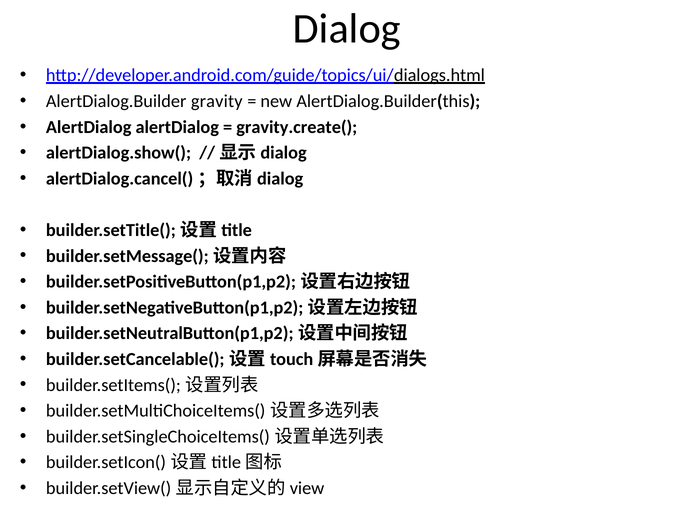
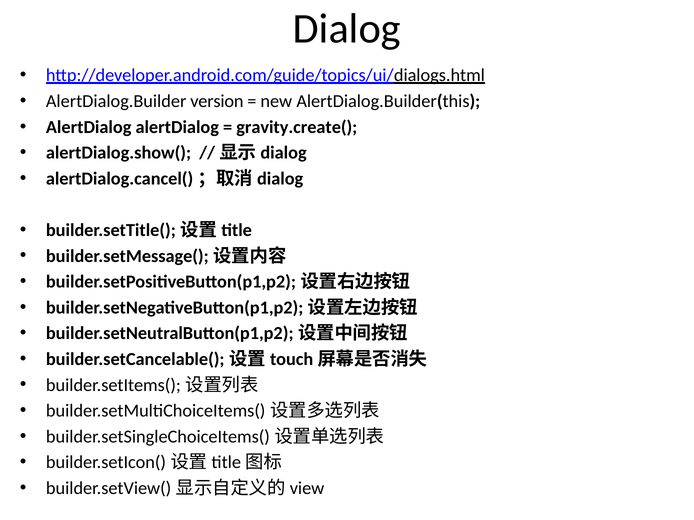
gravity: gravity -> version
